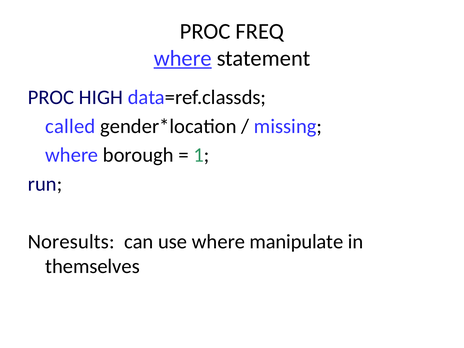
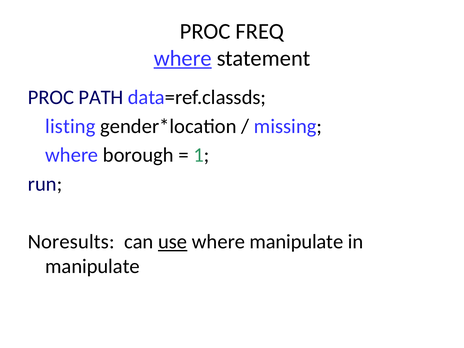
HIGH: HIGH -> PATH
called: called -> listing
use underline: none -> present
themselves at (92, 266): themselves -> manipulate
